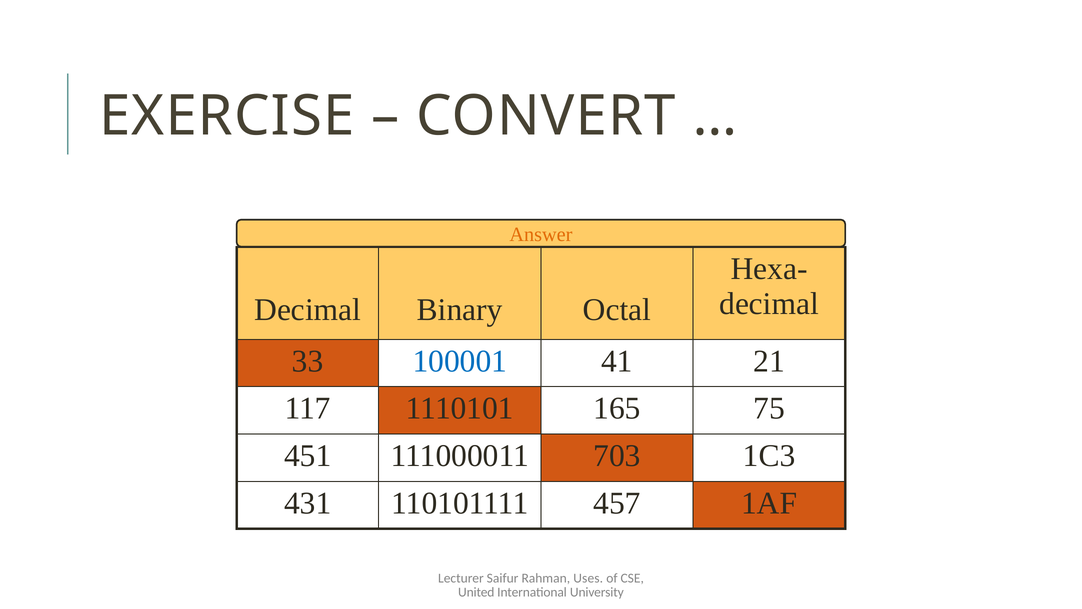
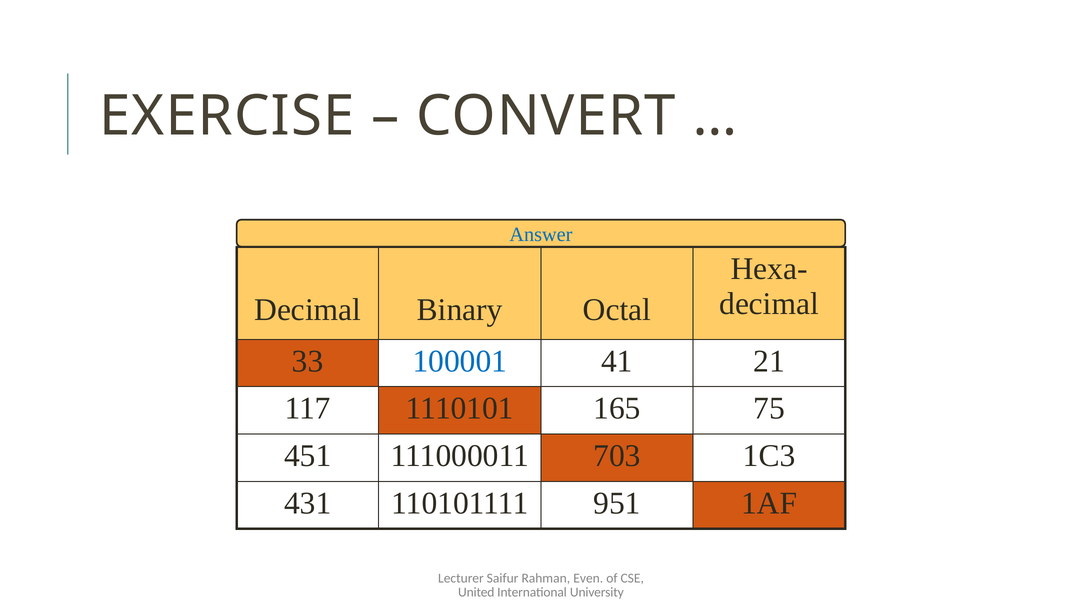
Answer colour: orange -> blue
457: 457 -> 951
Uses: Uses -> Even
